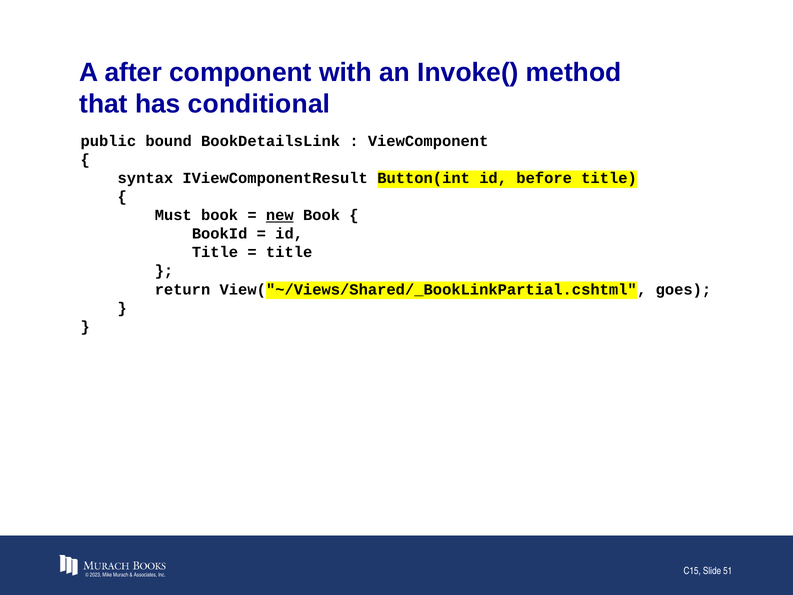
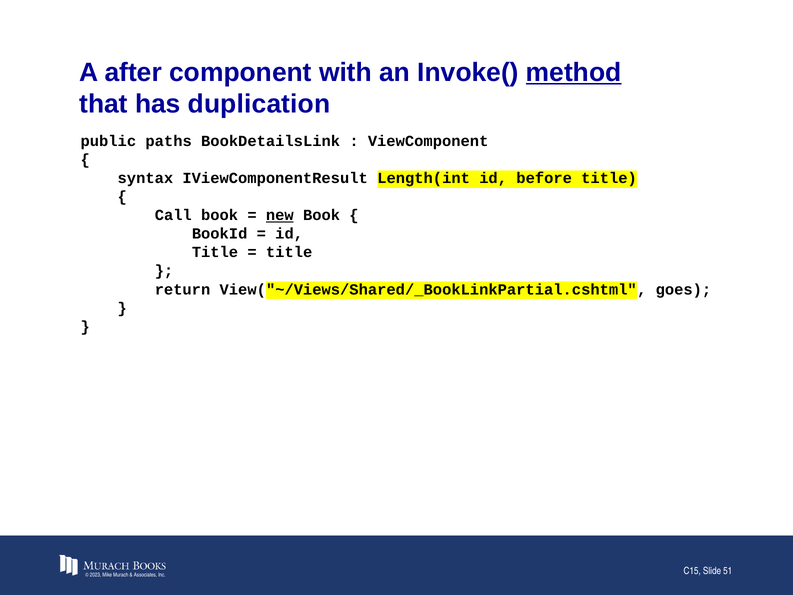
method underline: none -> present
conditional: conditional -> duplication
bound: bound -> paths
Button(int: Button(int -> Length(int
Must: Must -> Call
